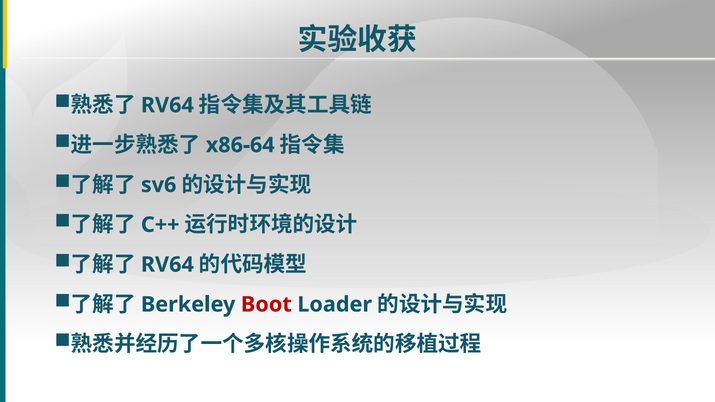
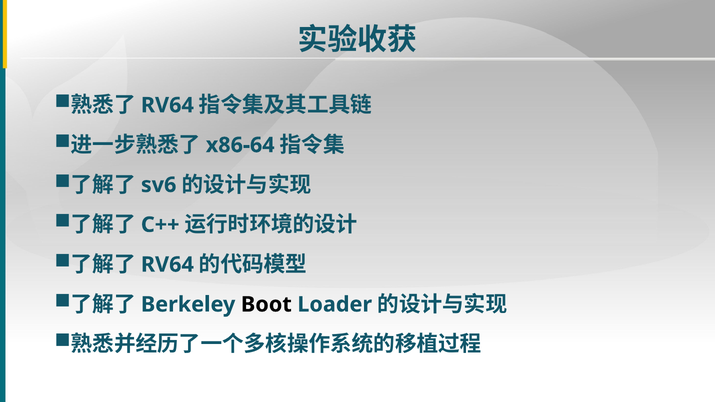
Boot colour: red -> black
